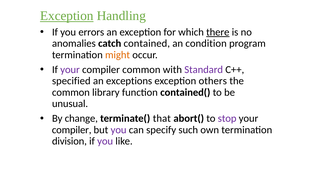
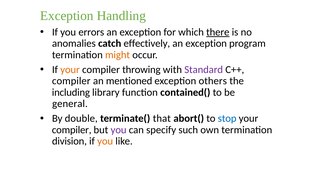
Exception at (67, 16) underline: present -> none
contained: contained -> effectively
condition at (206, 44): condition -> exception
your at (70, 70) colour: purple -> orange
compiler common: common -> throwing
specified at (71, 81): specified -> compiler
exceptions: exceptions -> mentioned
common at (71, 92): common -> including
unusual: unusual -> general
change: change -> double
stop colour: purple -> blue
you at (105, 141) colour: purple -> orange
